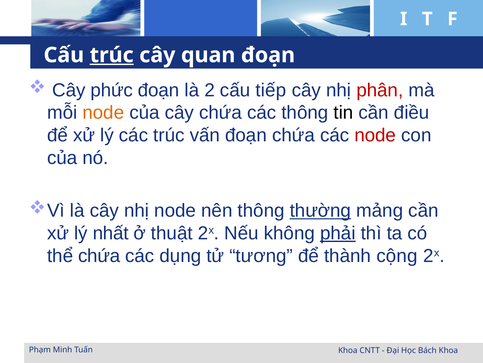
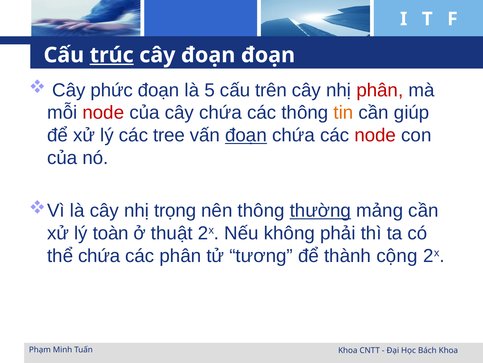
cây quan: quan -> đoạn
2: 2 -> 5
tiếp: tiếp -> trên
node at (103, 113) colour: orange -> red
tin colour: black -> orange
điều: điều -> giúp
các trúc: trúc -> tree
đoạn at (246, 135) underline: none -> present
nhị node: node -> trọng
nhất: nhất -> toàn
phải underline: present -> none
các dụng: dụng -> phân
